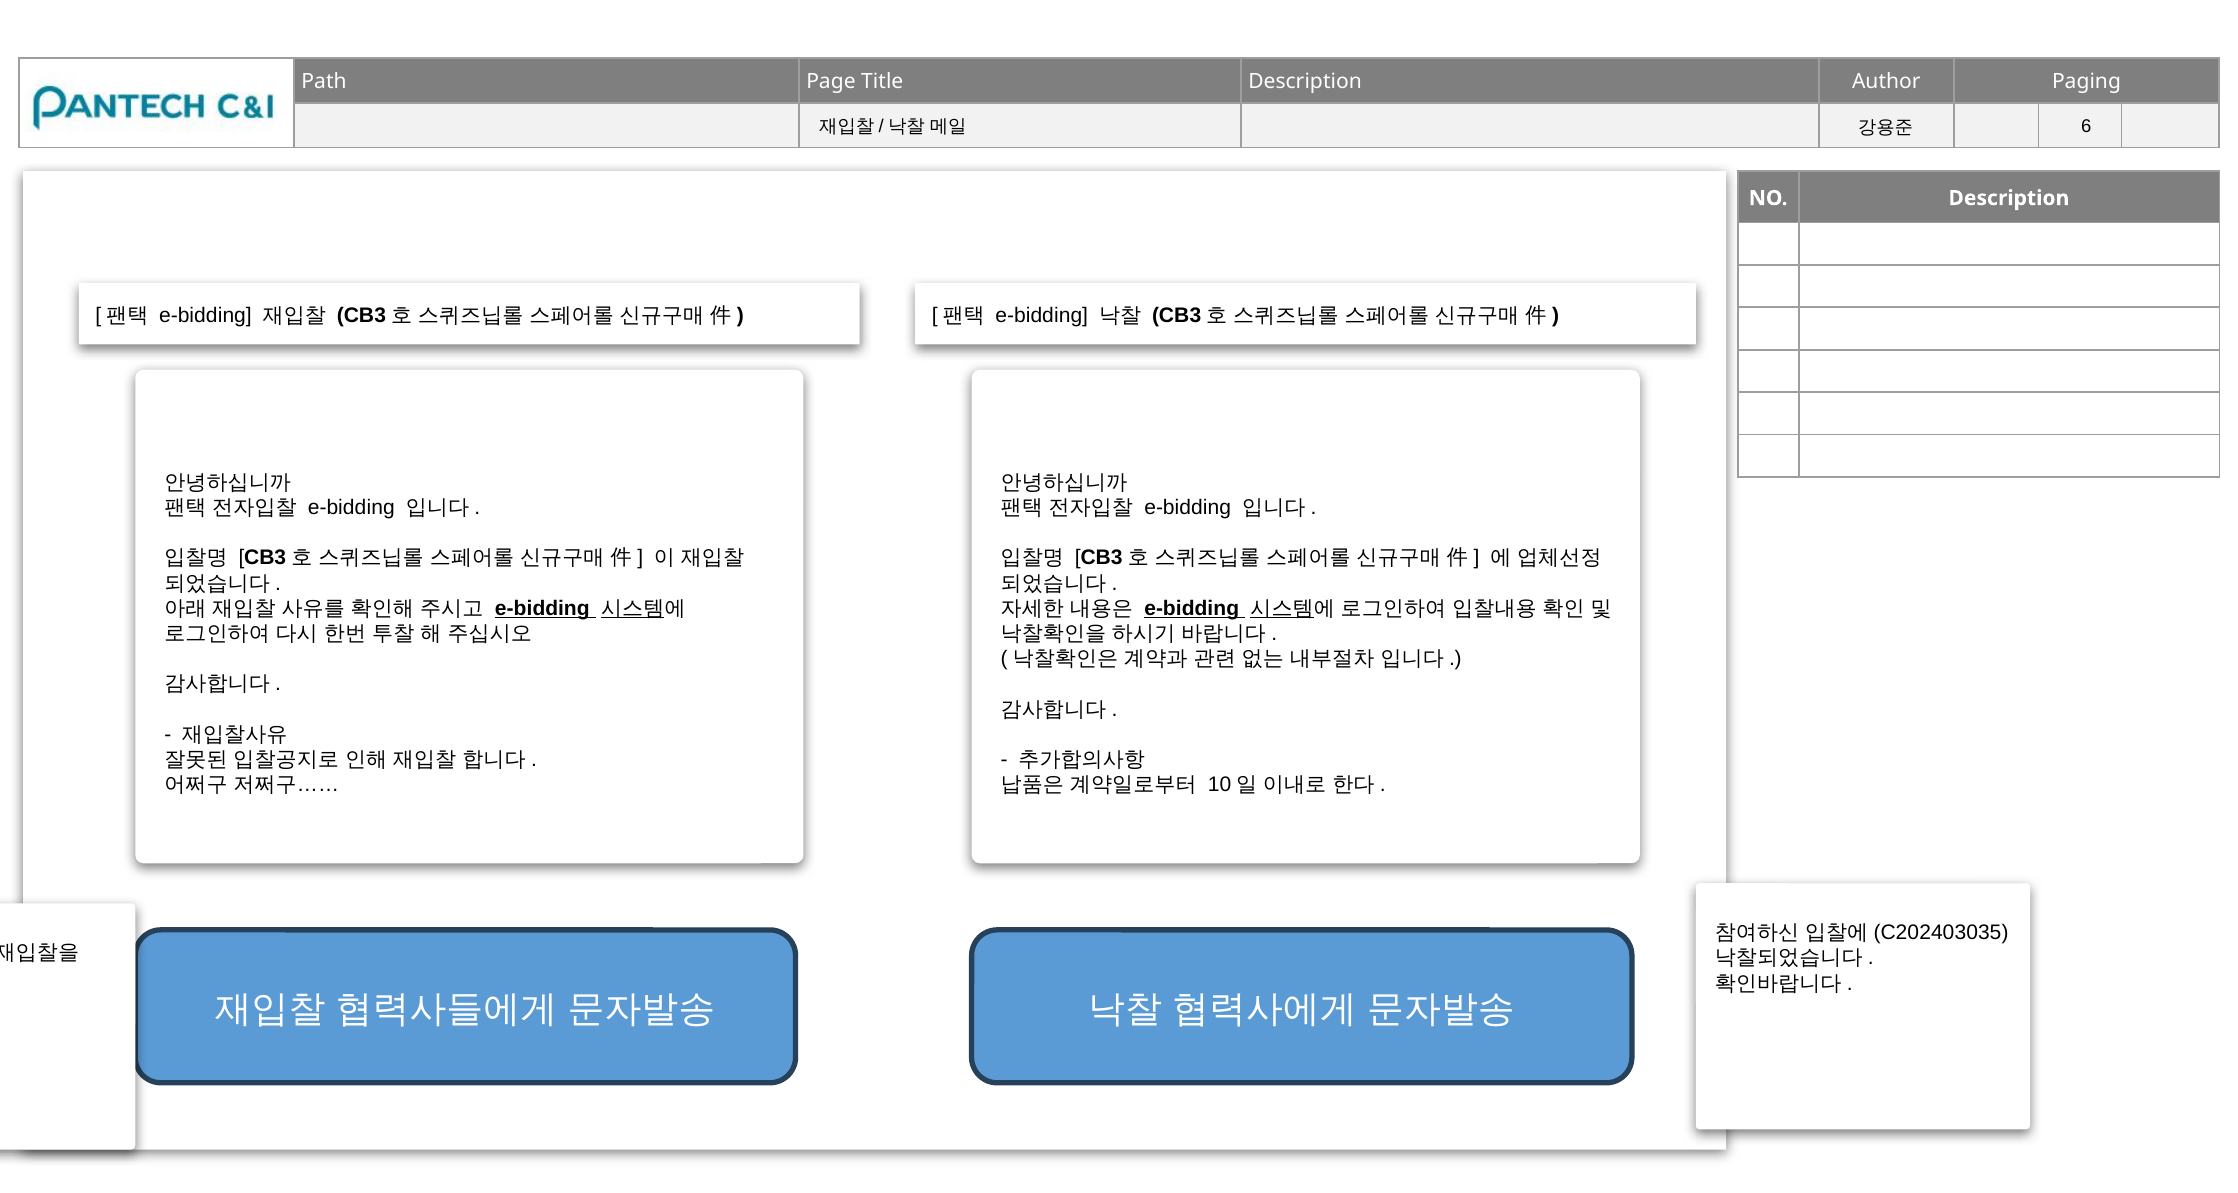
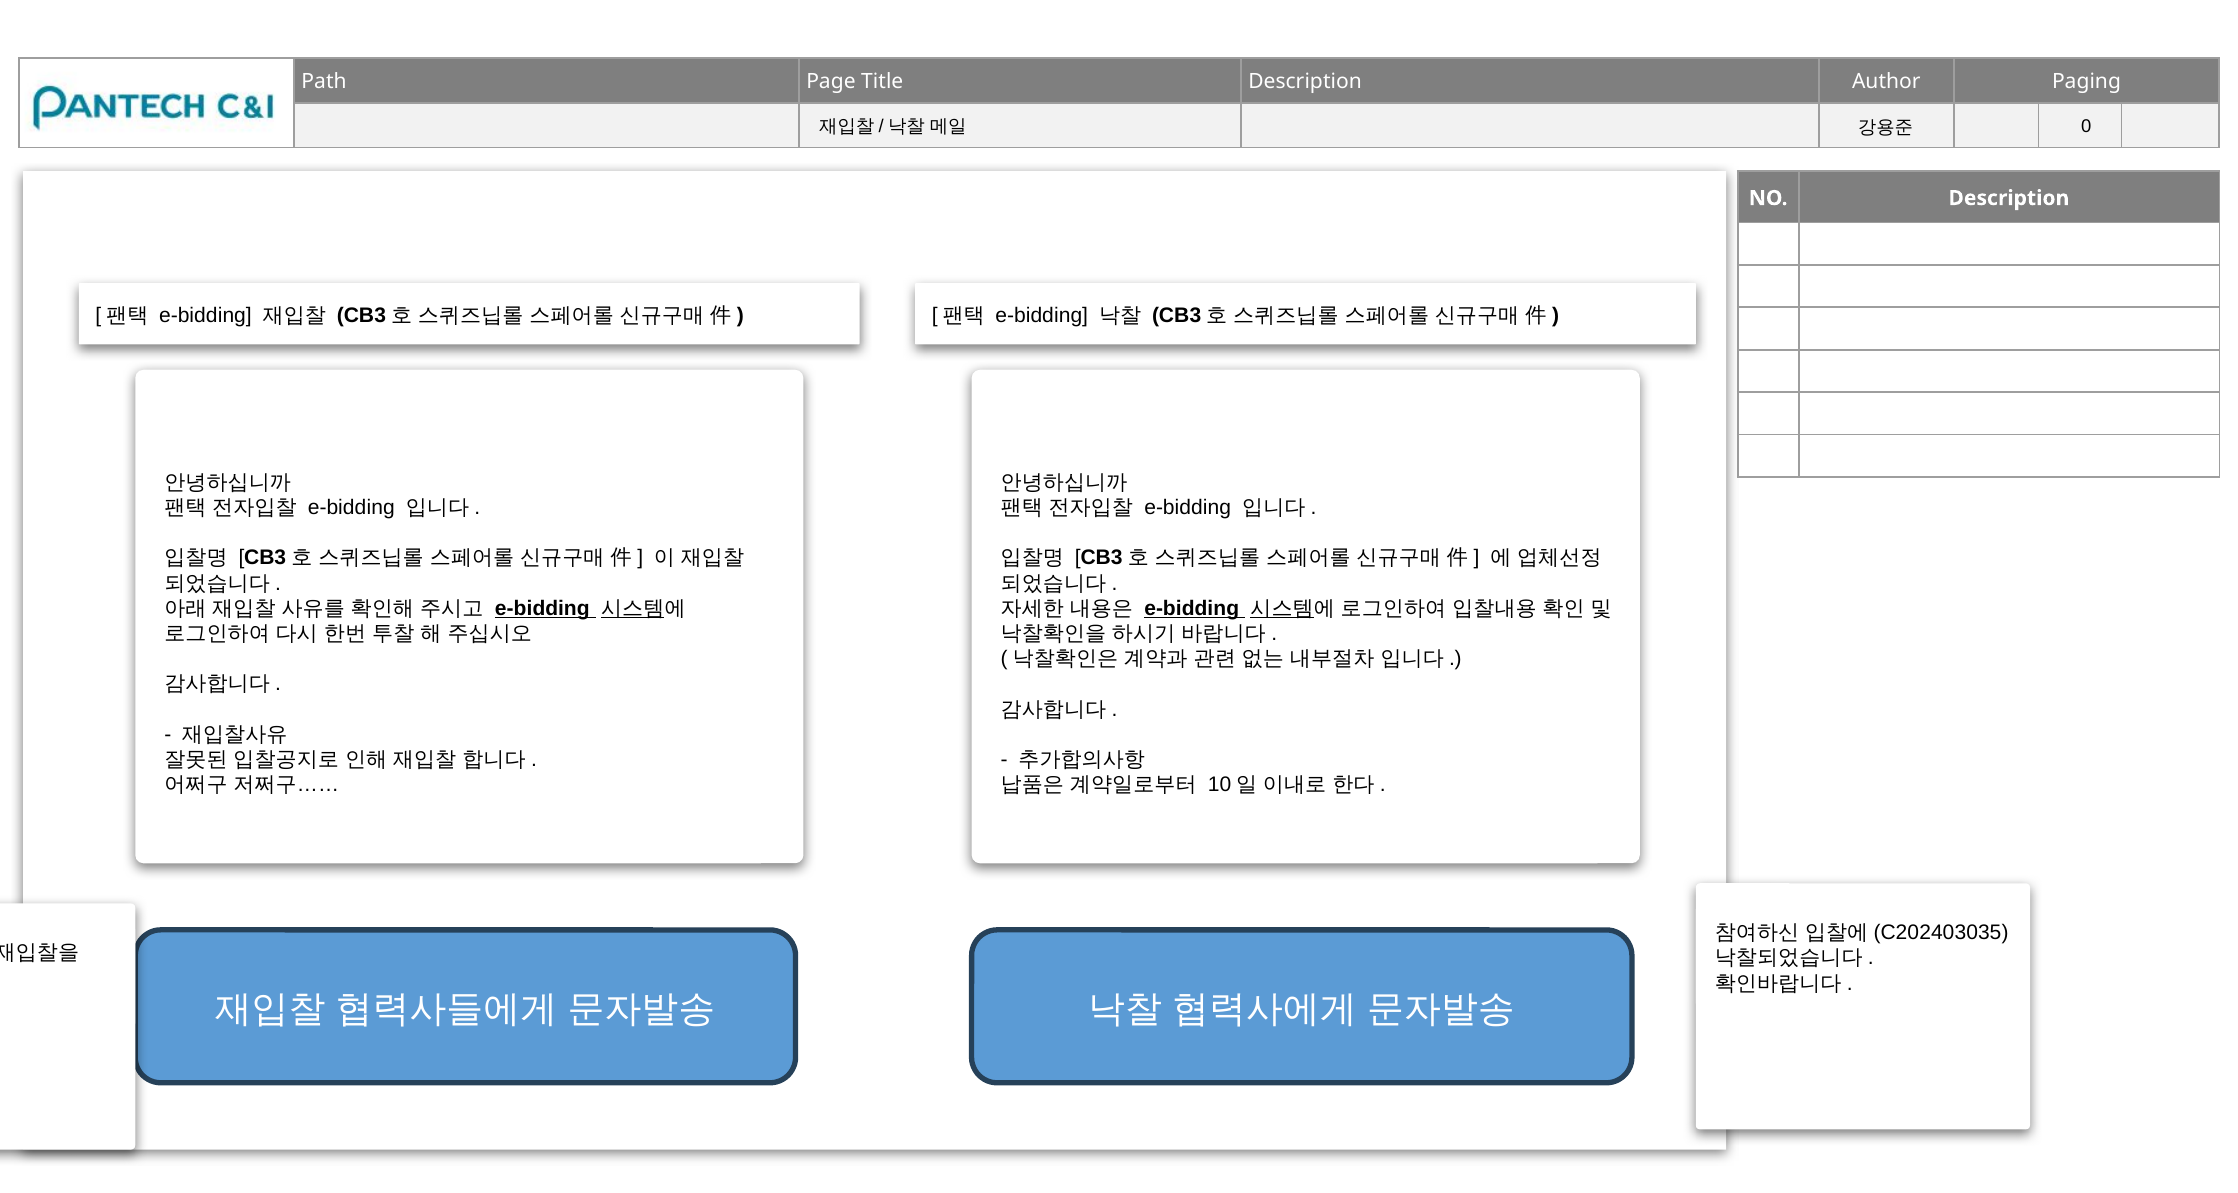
6: 6 -> 0
